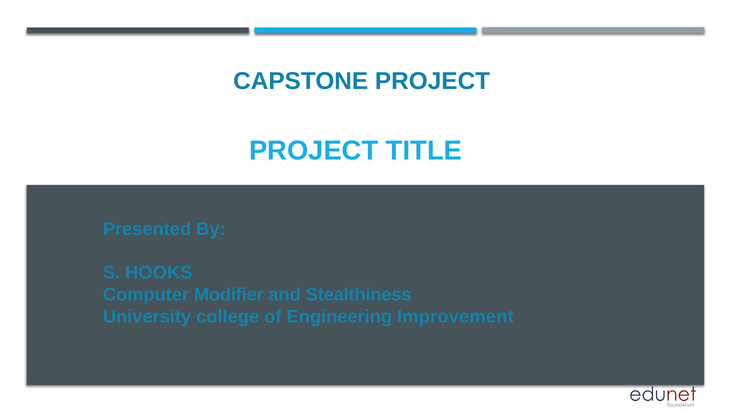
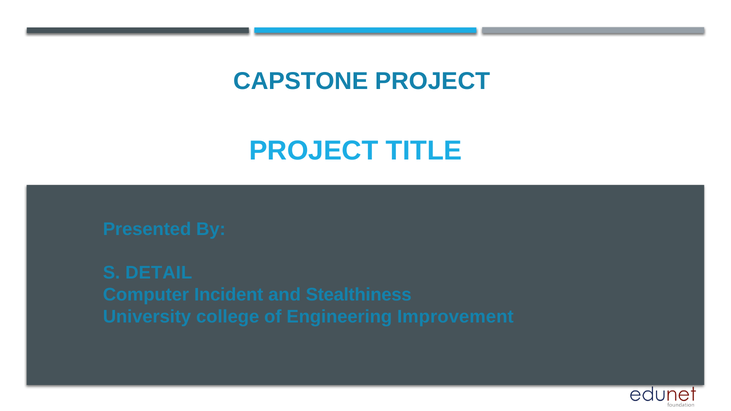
HOOKS: HOOKS -> DETAIL
Modifier: Modifier -> Incident
